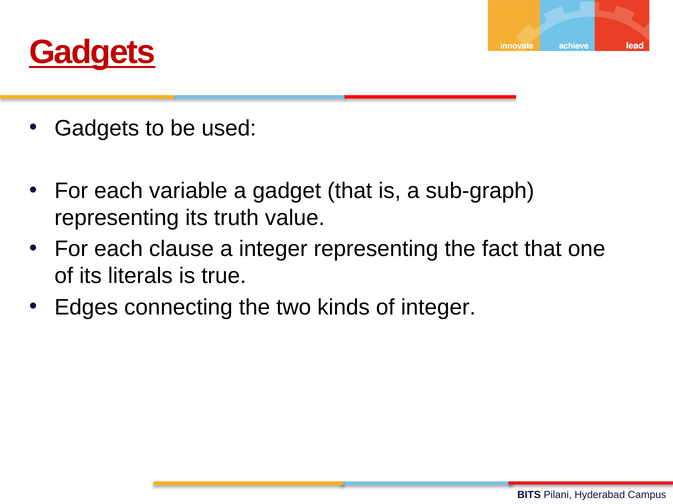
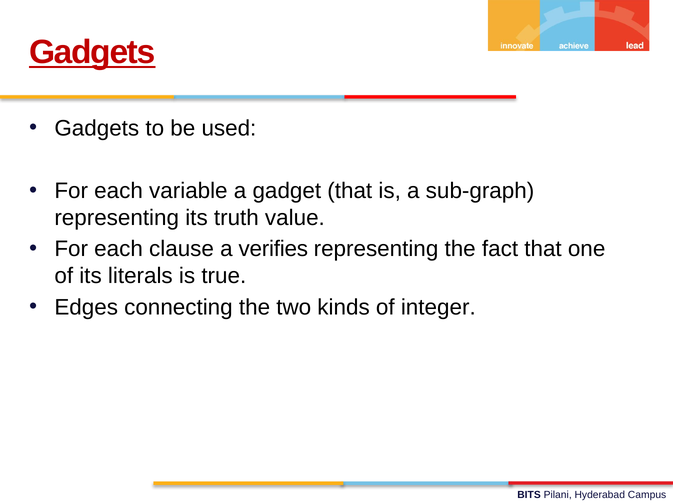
a integer: integer -> verifies
